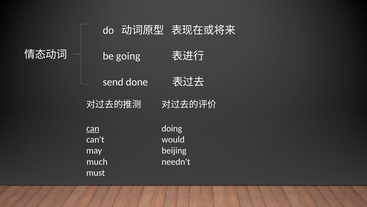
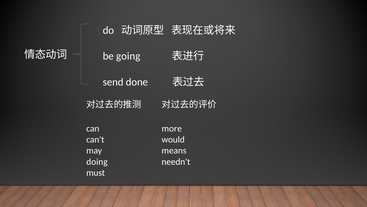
can underline: present -> none
doing: doing -> more
beijing: beijing -> means
much: much -> doing
